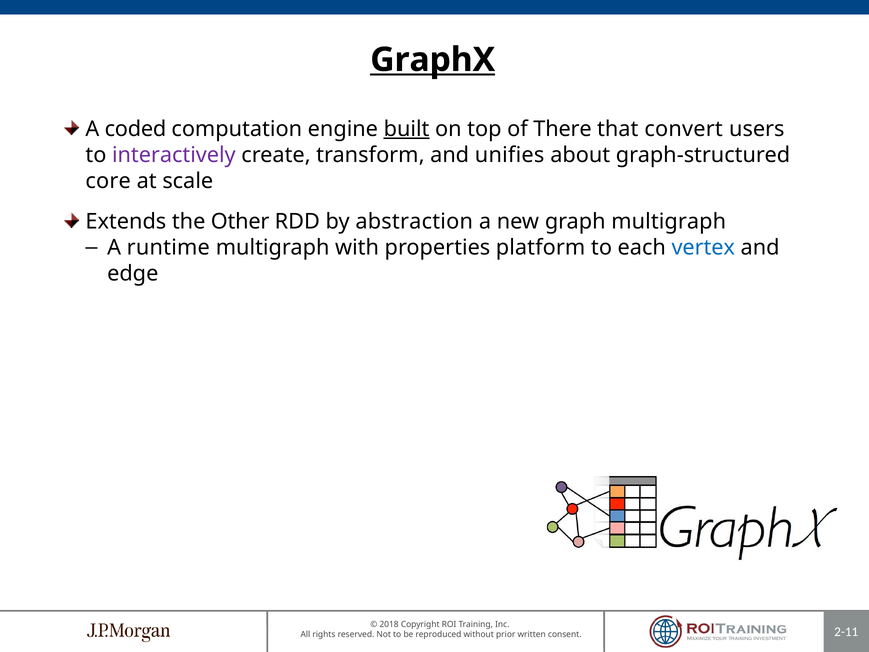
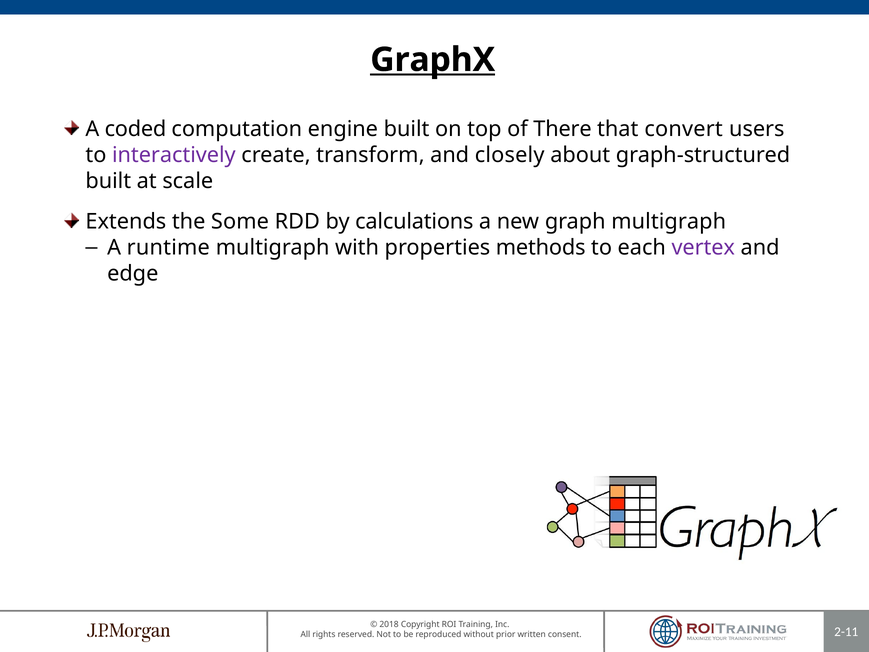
built at (407, 129) underline: present -> none
unifies: unifies -> closely
core at (108, 181): core -> built
Other: Other -> Some
abstraction: abstraction -> calculations
platform: platform -> methods
vertex colour: blue -> purple
